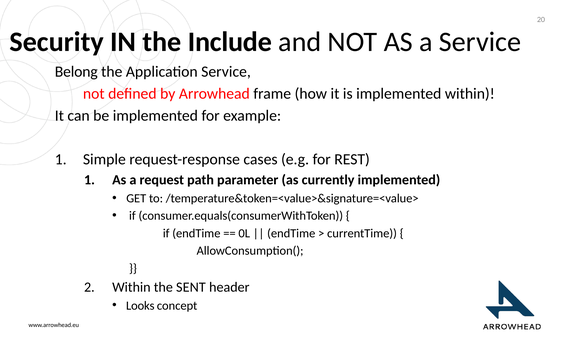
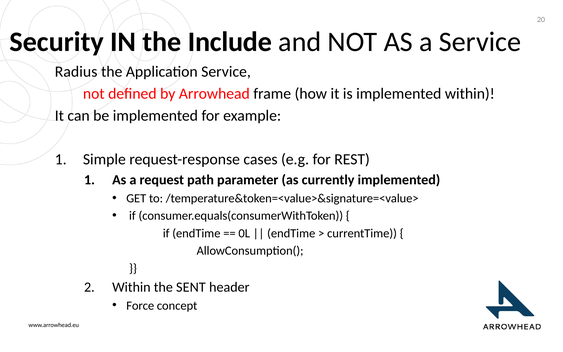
Belong: Belong -> Radius
Looks: Looks -> Force
